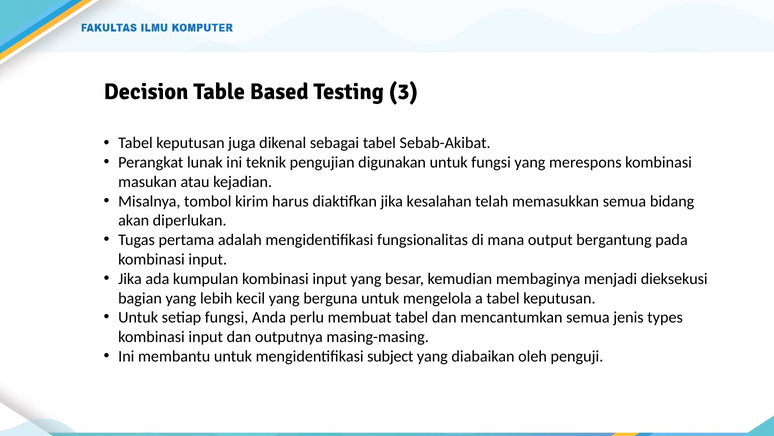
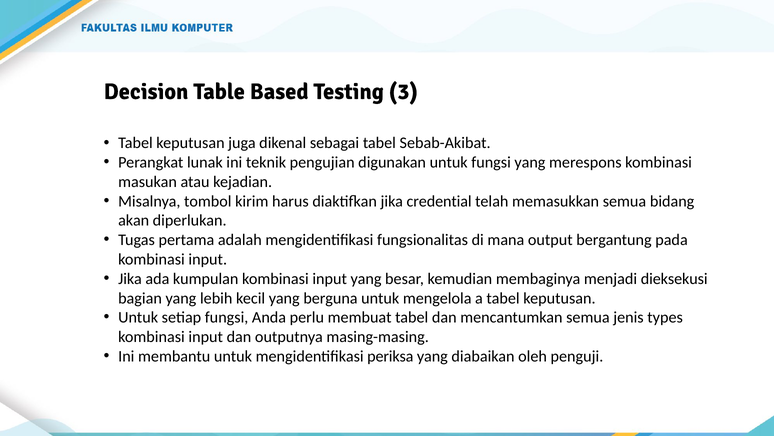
kesalahan: kesalahan -> credential
subject: subject -> periksa
